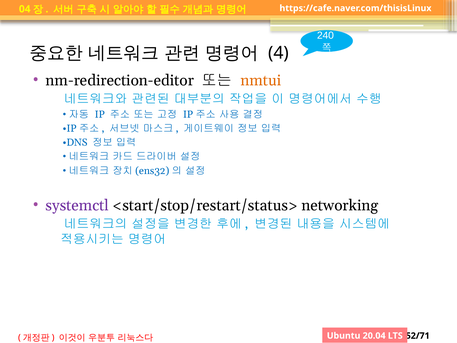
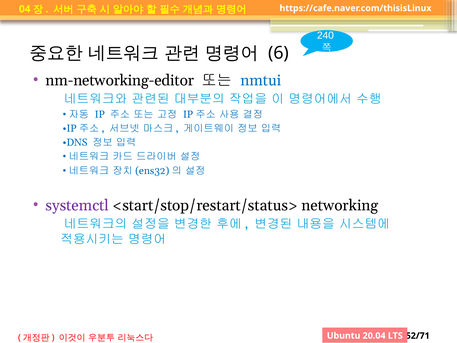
4: 4 -> 6
nm-redirection-editor: nm-redirection-editor -> nm-networking-editor
nmtui colour: orange -> blue
